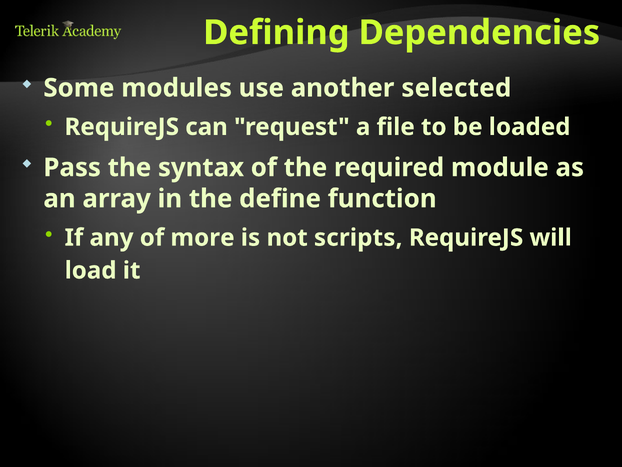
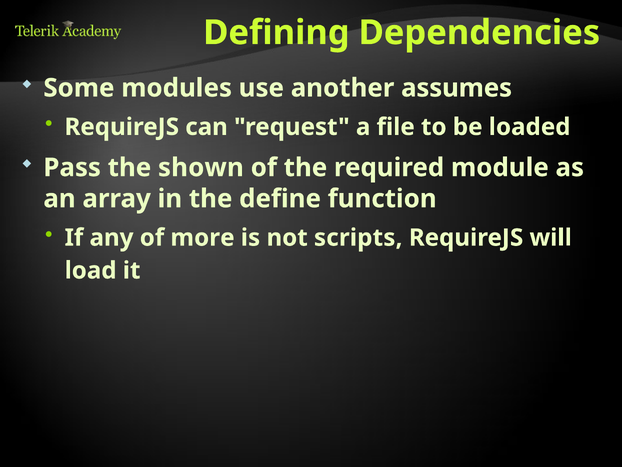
selected: selected -> assumes
syntax: syntax -> shown
